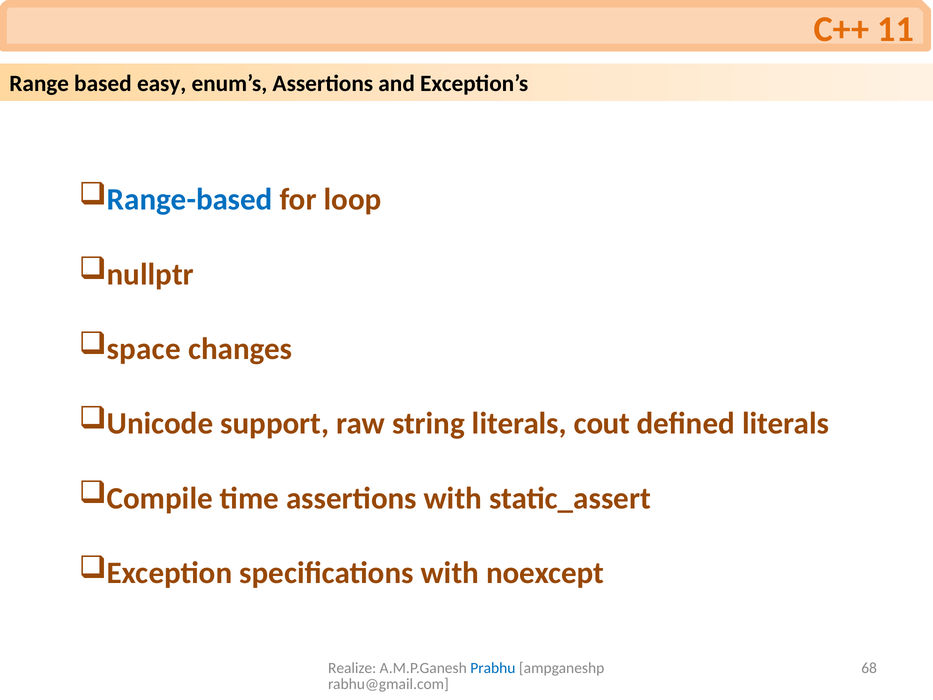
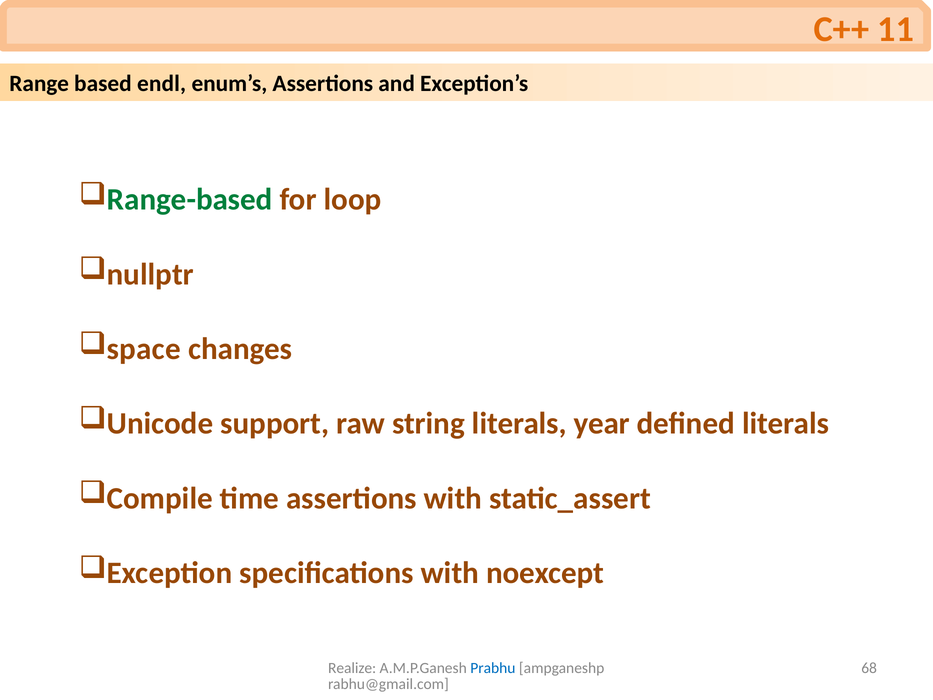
easy: easy -> endl
Range-based colour: blue -> green
cout: cout -> year
